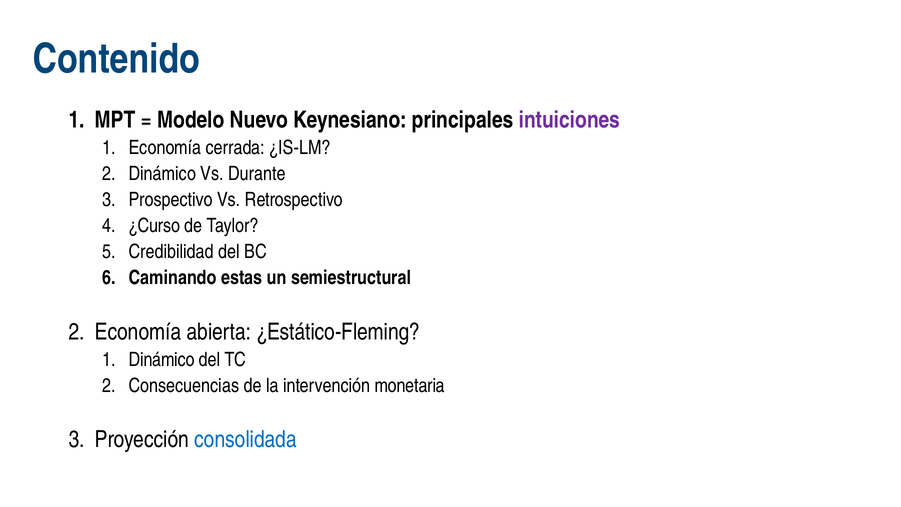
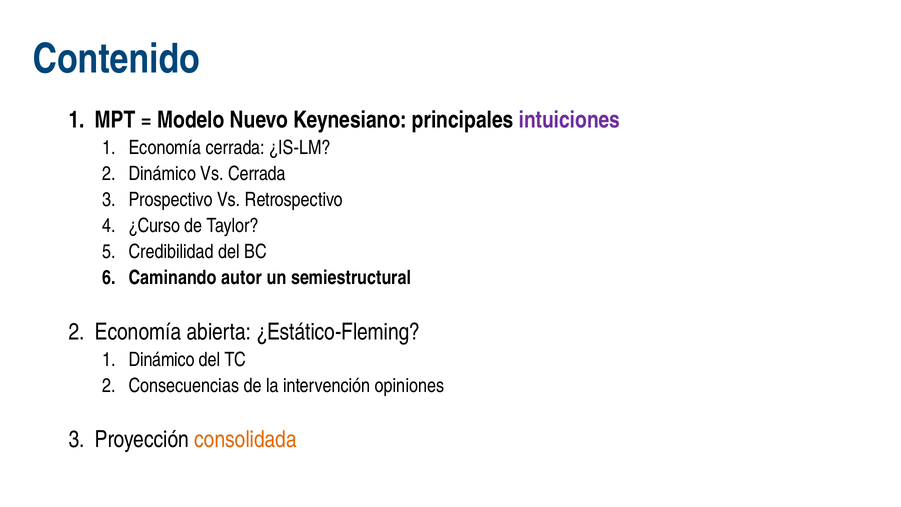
Vs Durante: Durante -> Cerrada
estas: estas -> autor
monetaria: monetaria -> opiniones
consolidada colour: blue -> orange
